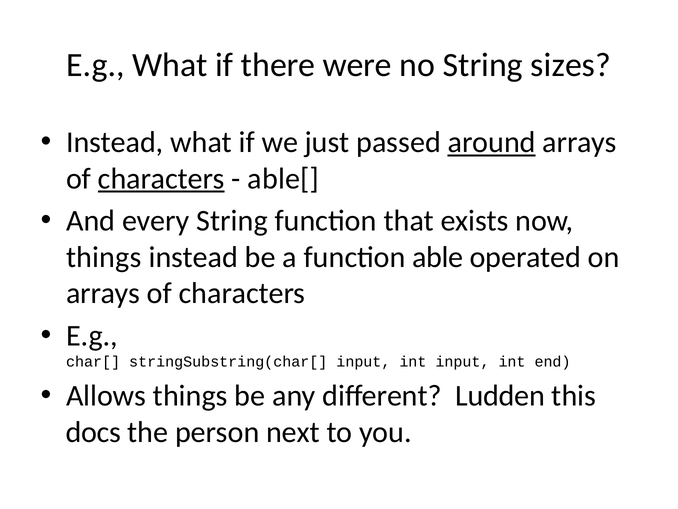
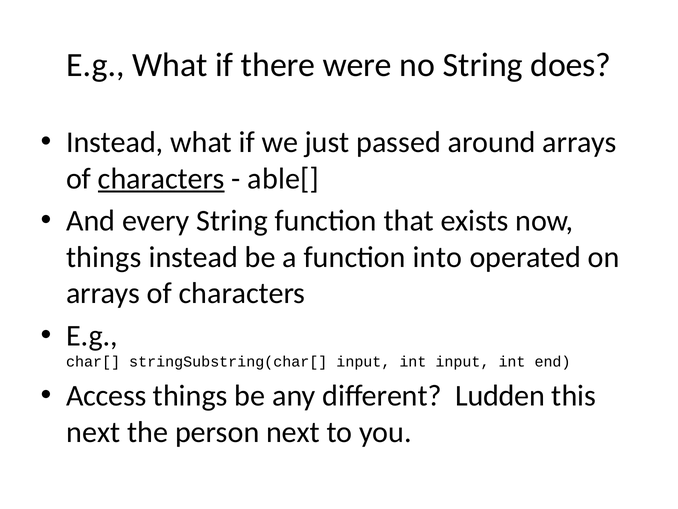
sizes: sizes -> does
around underline: present -> none
able: able -> into
Allows: Allows -> Access
docs at (93, 432): docs -> next
